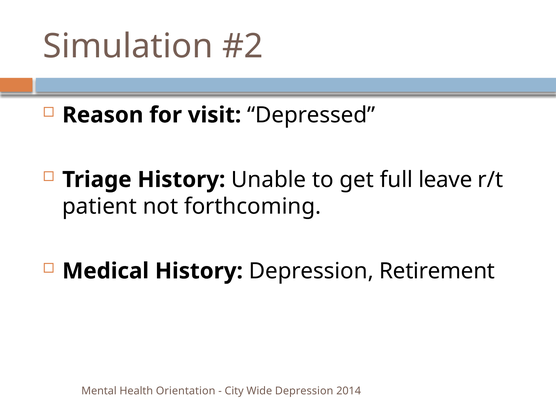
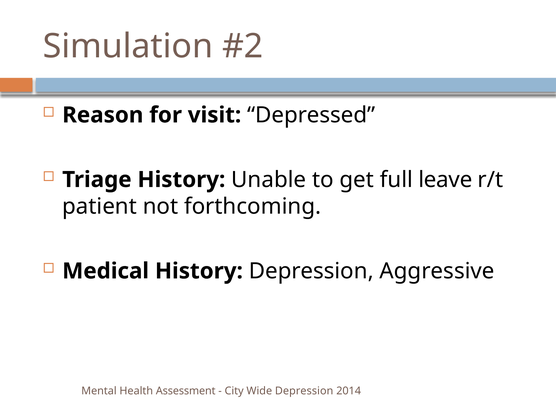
Retirement: Retirement -> Aggressive
Orientation: Orientation -> Assessment
